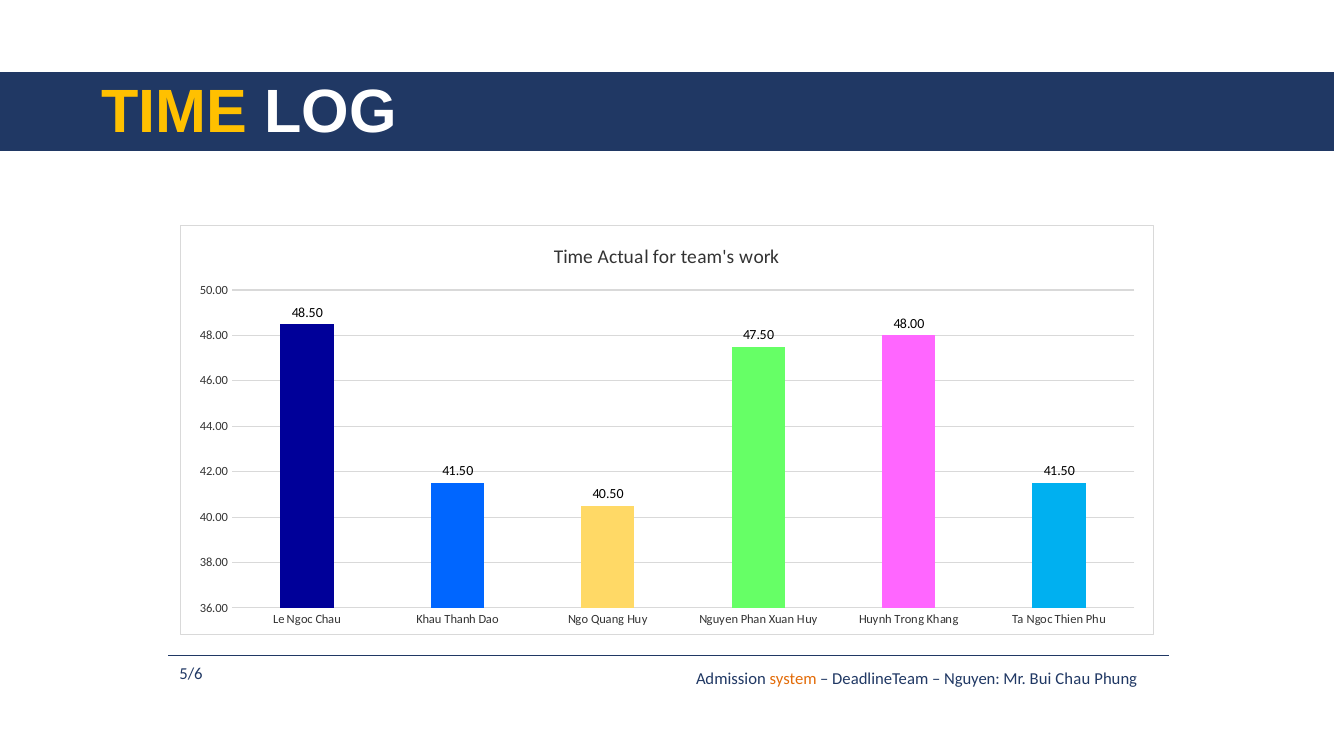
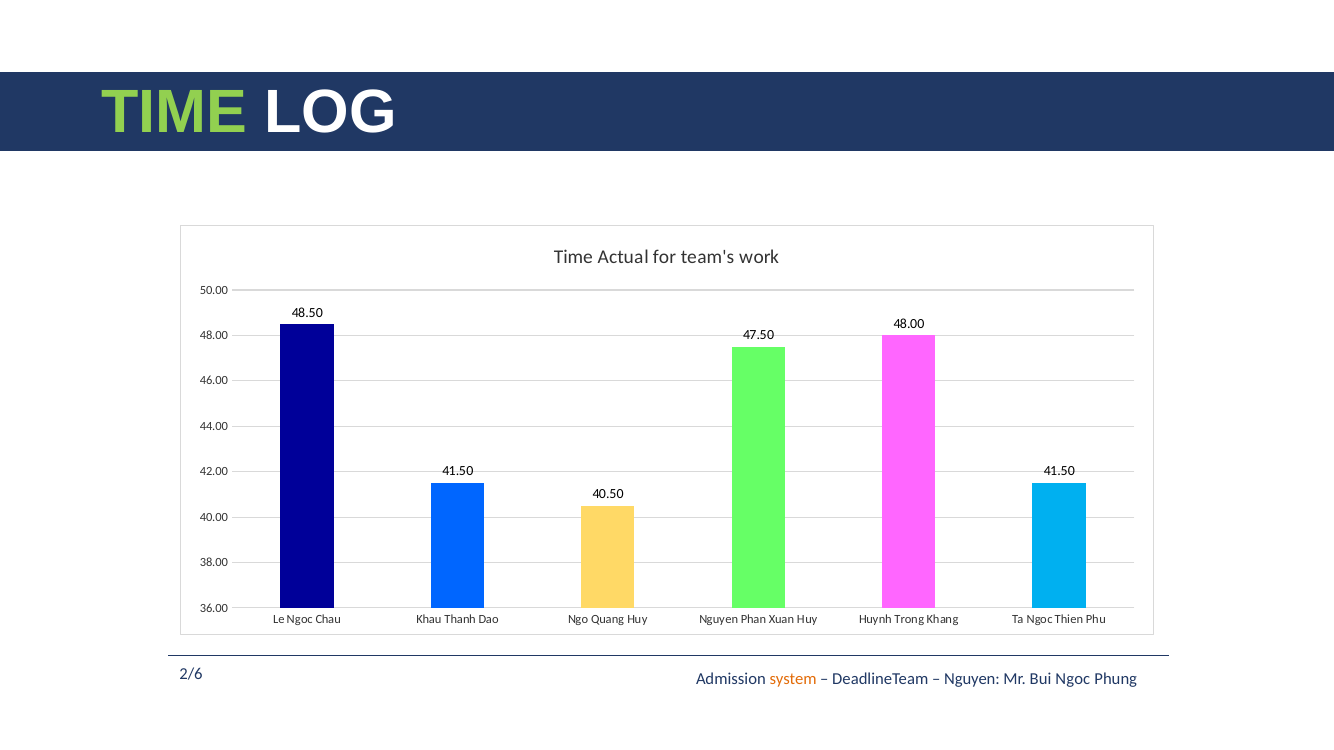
TIME at (175, 112) colour: yellow -> light green
5/6: 5/6 -> 2/6
Bui Chau: Chau -> Ngoc
